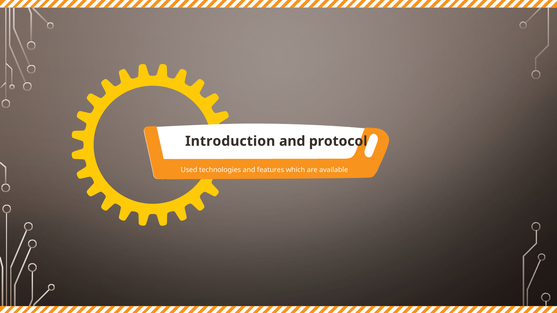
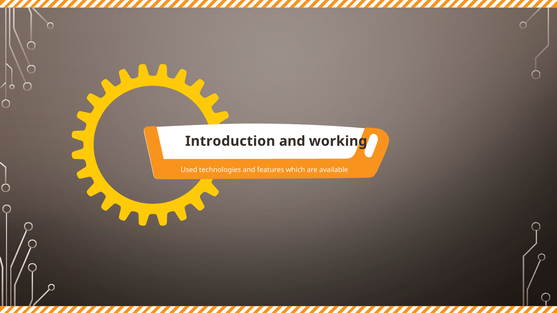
protocol: protocol -> working
